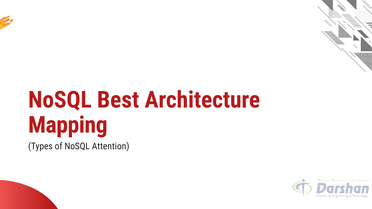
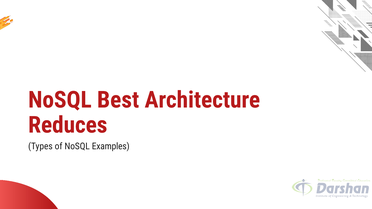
Mapping: Mapping -> Reduces
Attention: Attention -> Examples
